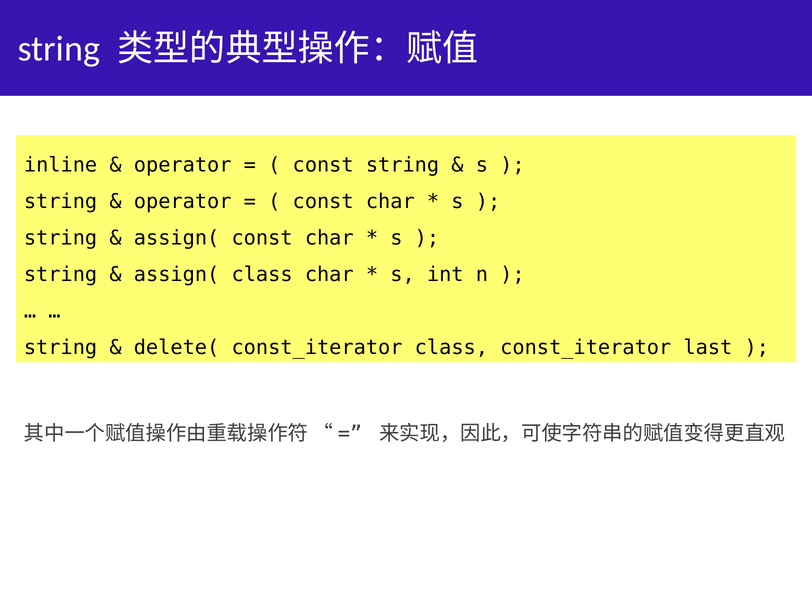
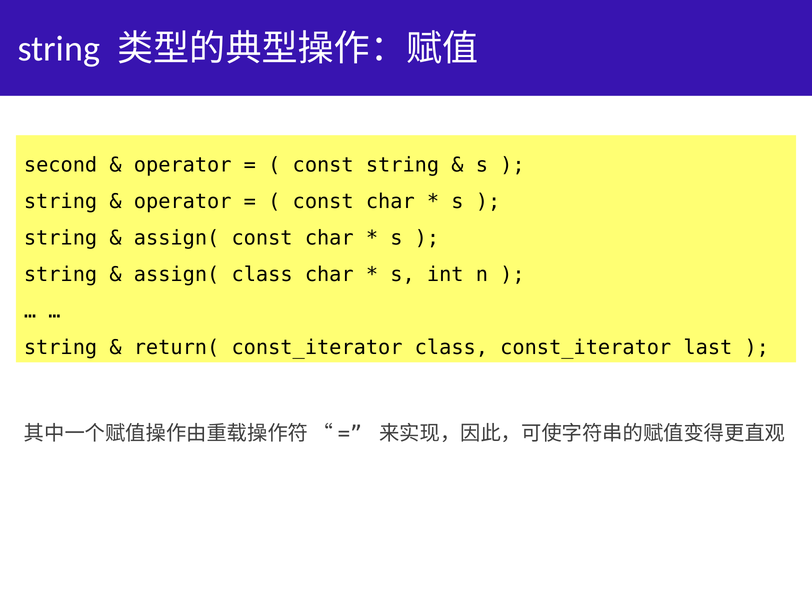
inline: inline -> second
delete(: delete( -> return(
